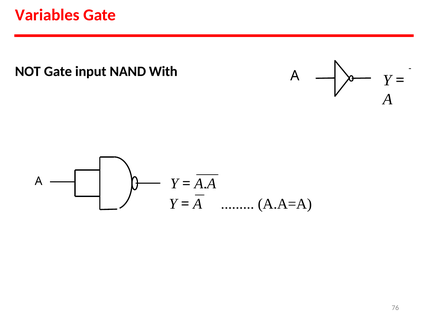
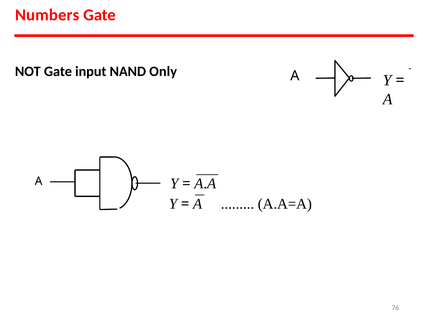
Variables: Variables -> Numbers
With: With -> Only
